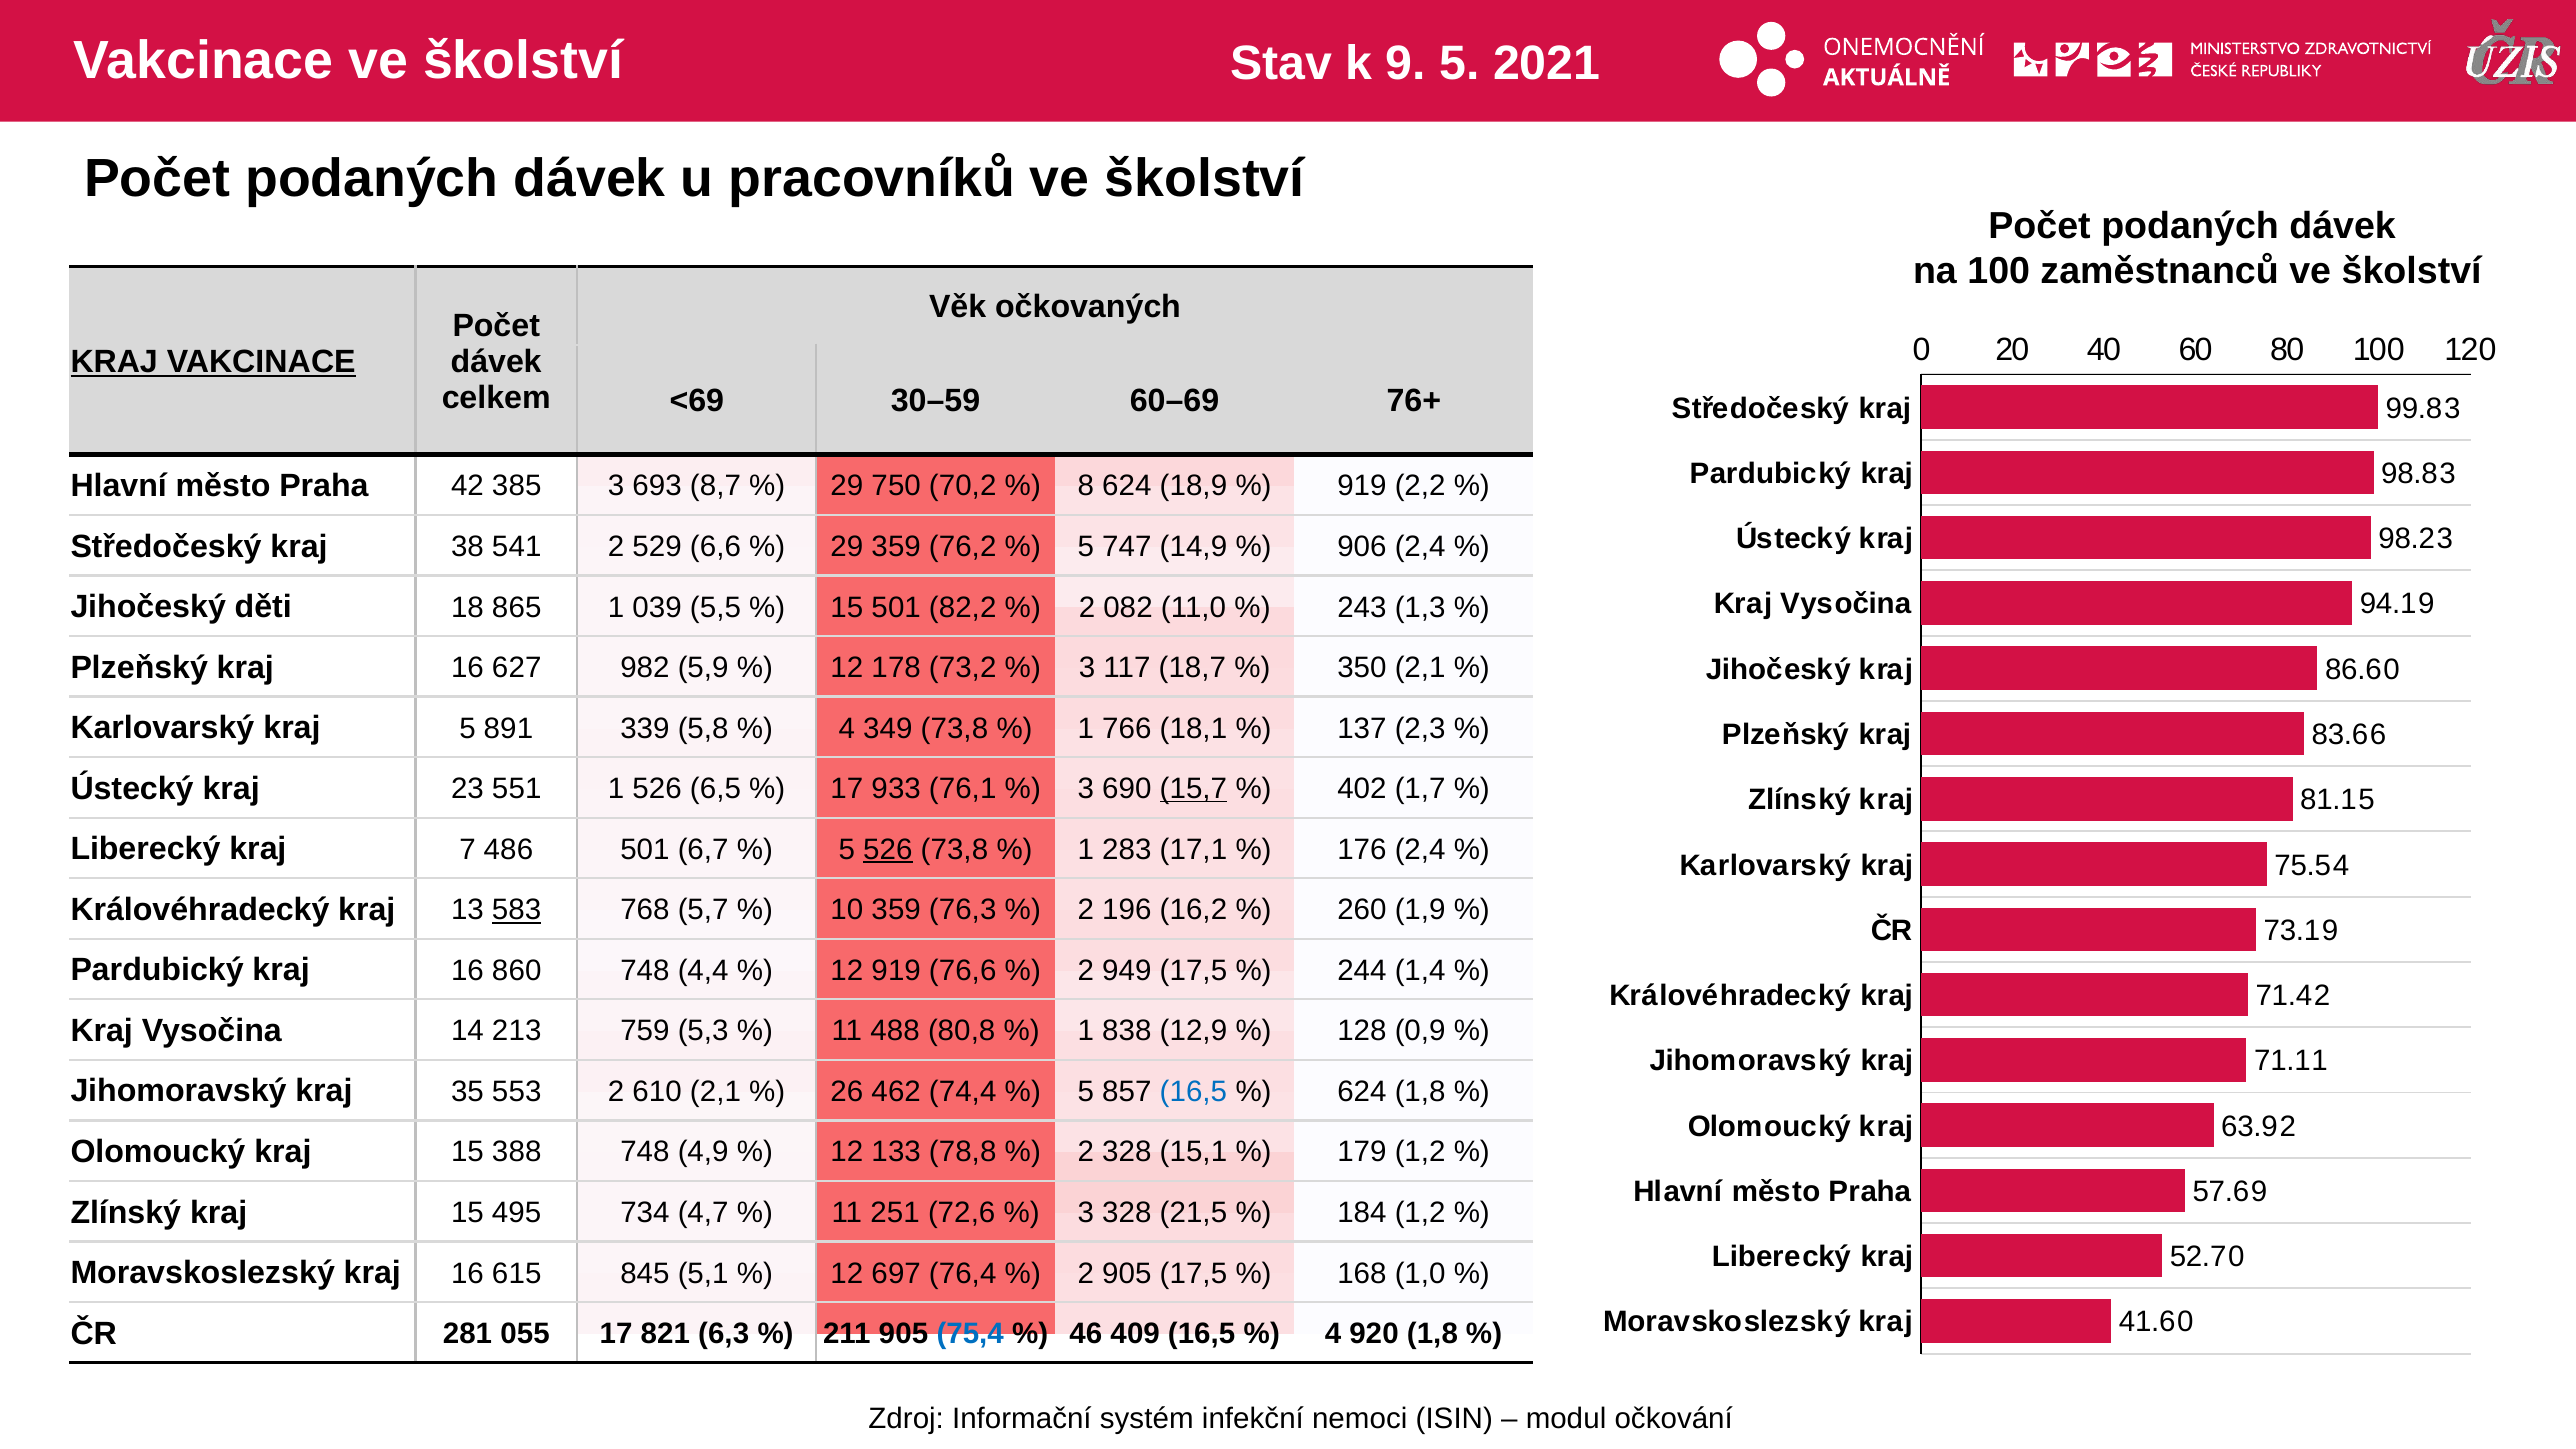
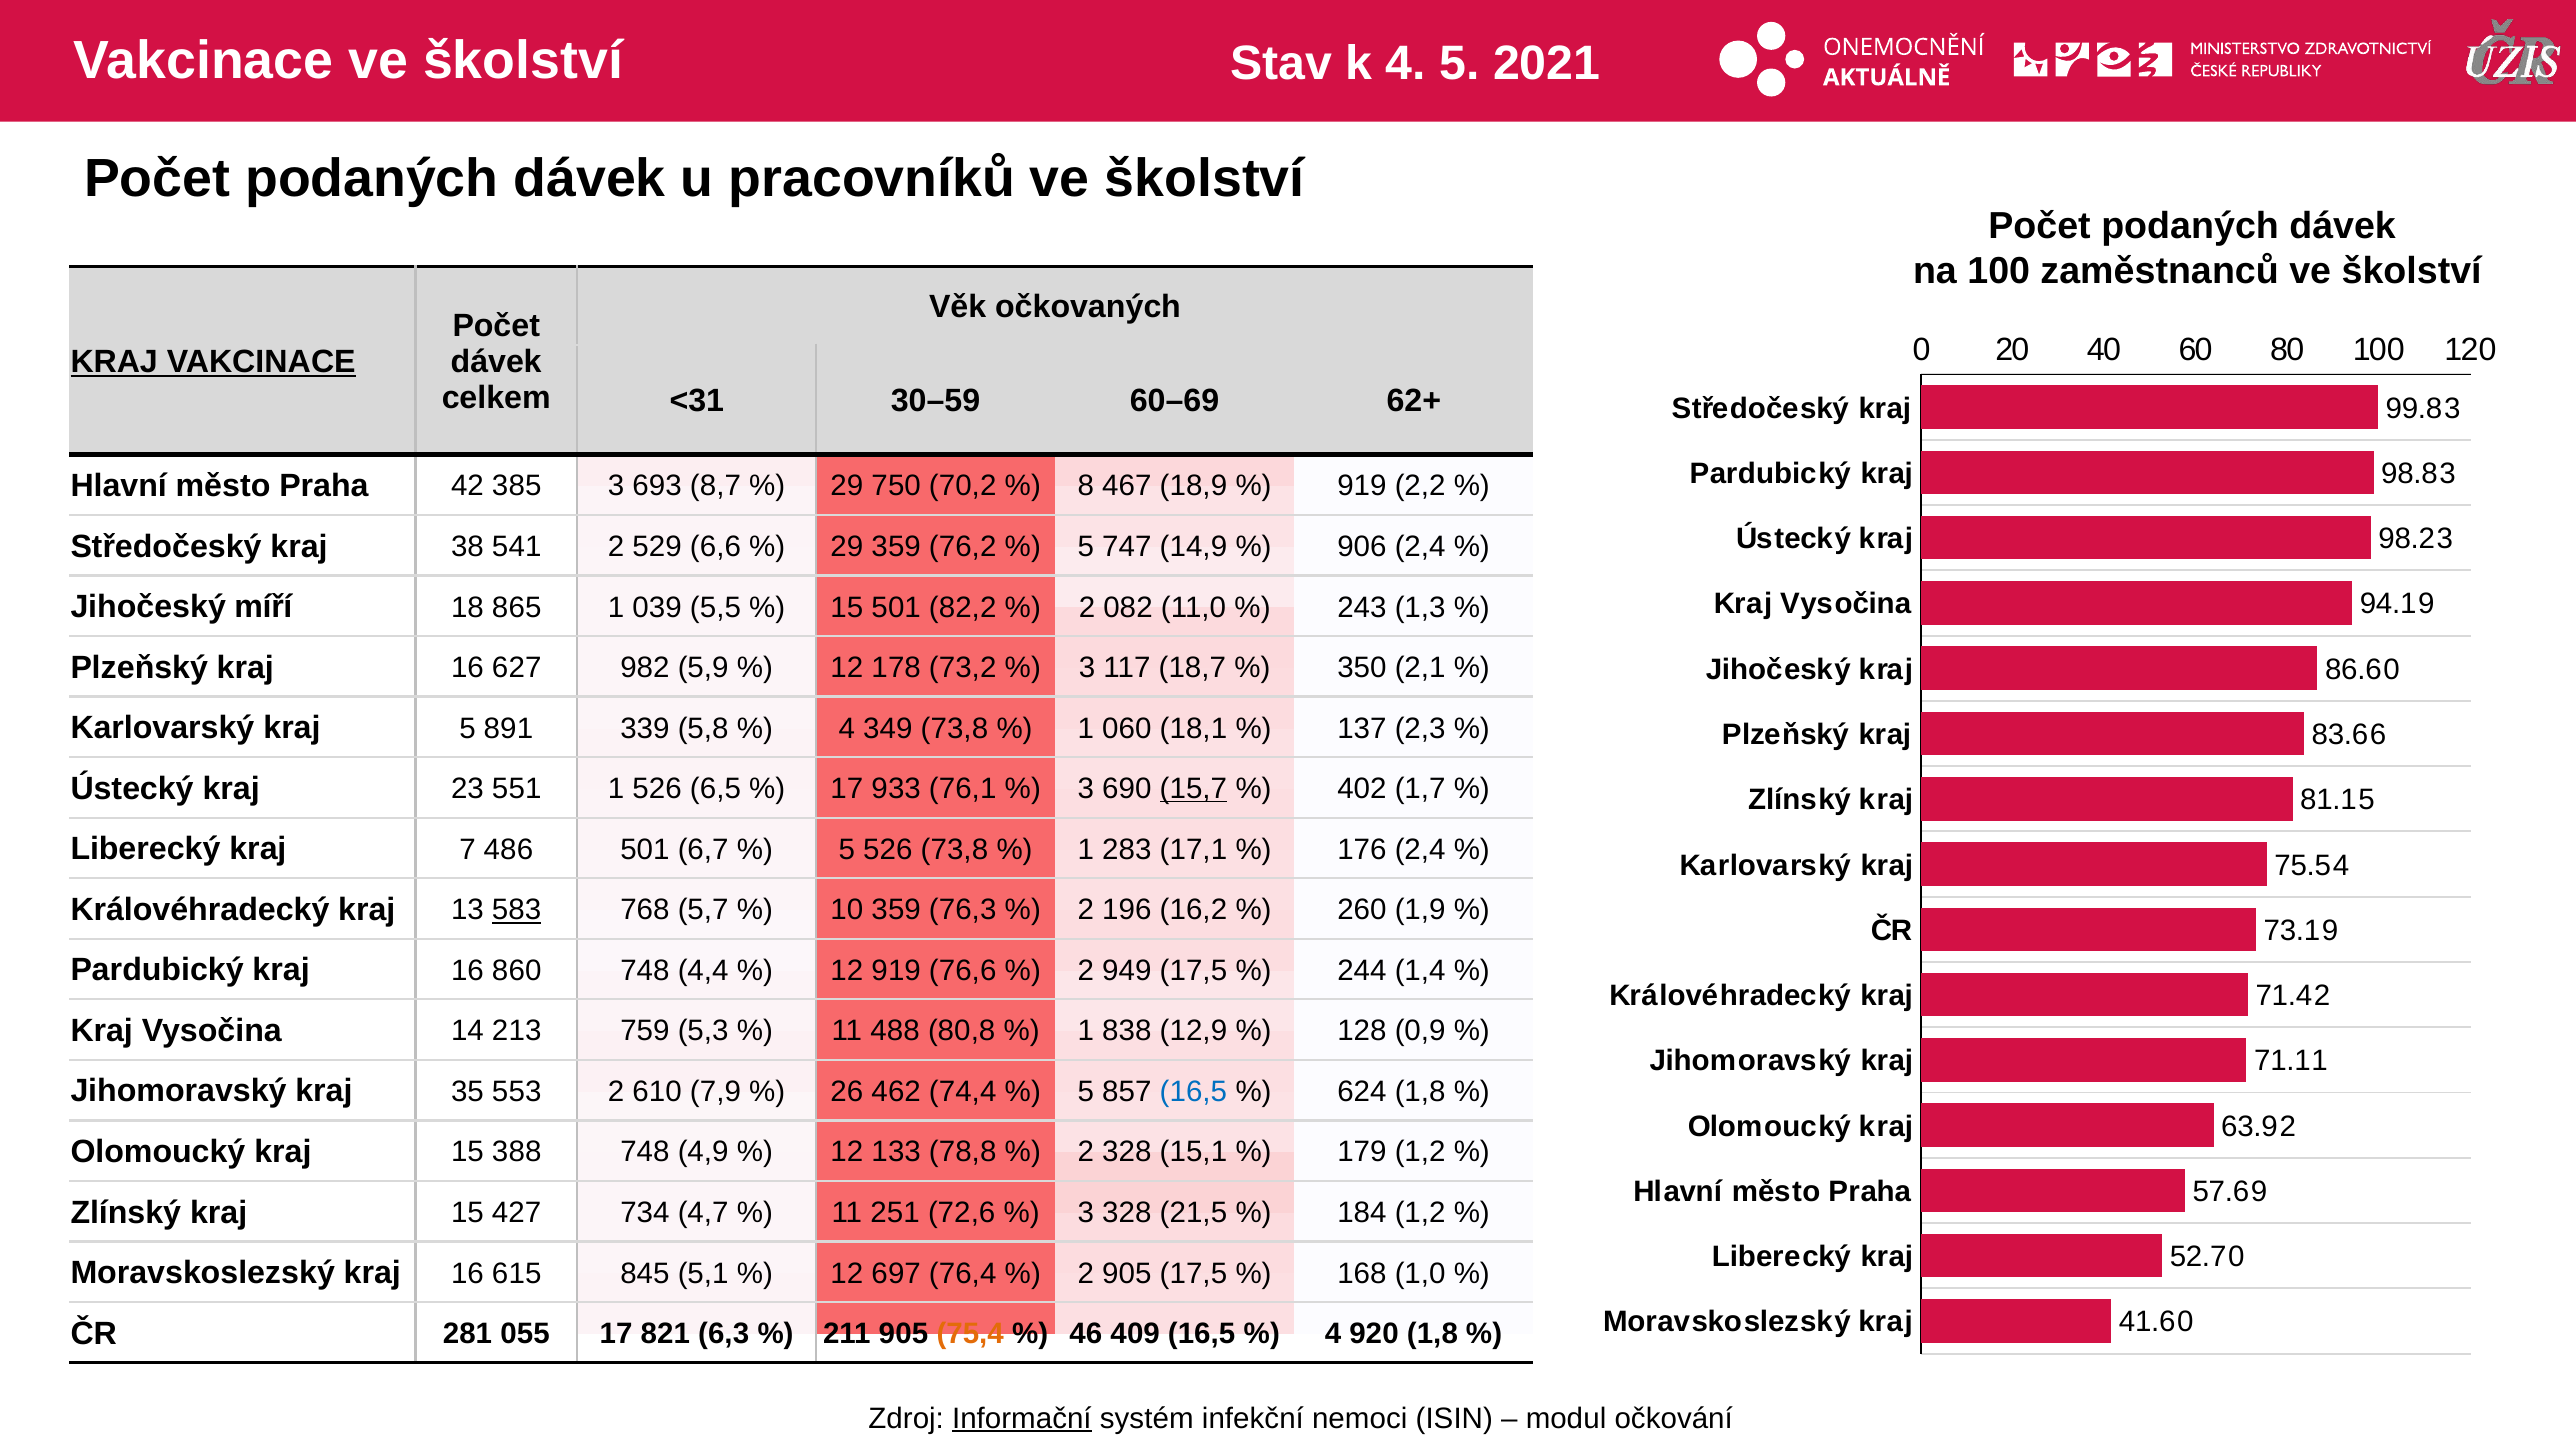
k 9: 9 -> 4
<69: <69 -> <31
76+: 76+ -> 62+
8 624: 624 -> 467
děti: děti -> míří
766: 766 -> 060
526 at (888, 849) underline: present -> none
610 2,1: 2,1 -> 7,9
495: 495 -> 427
75,4 colour: blue -> orange
Informační underline: none -> present
